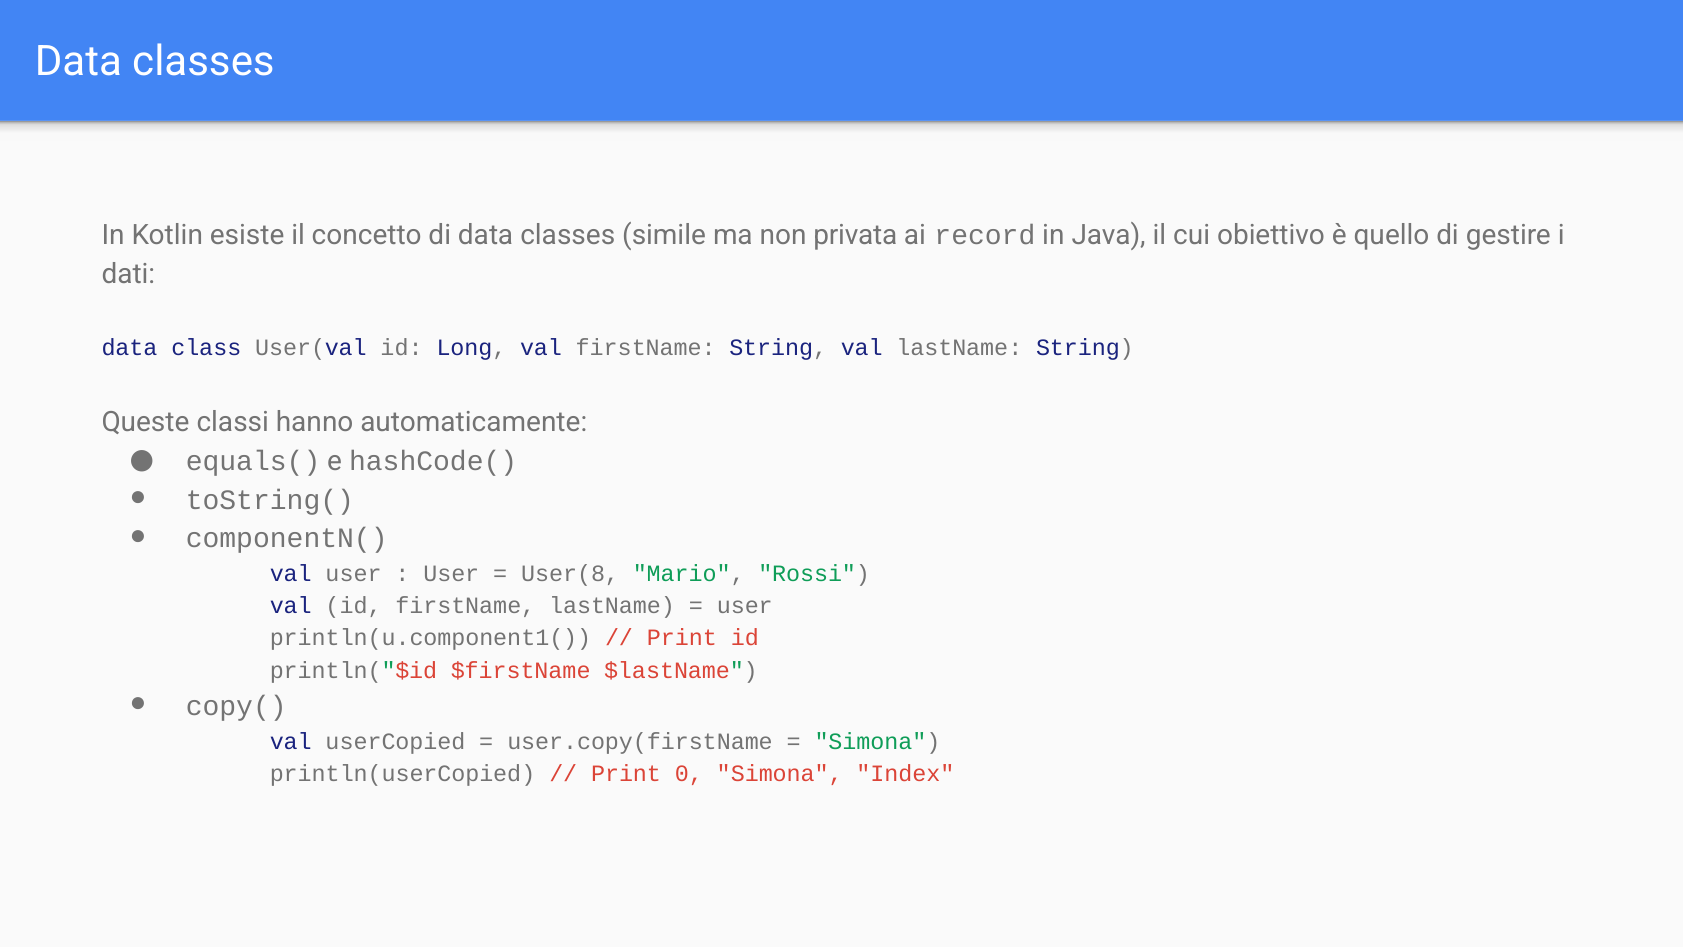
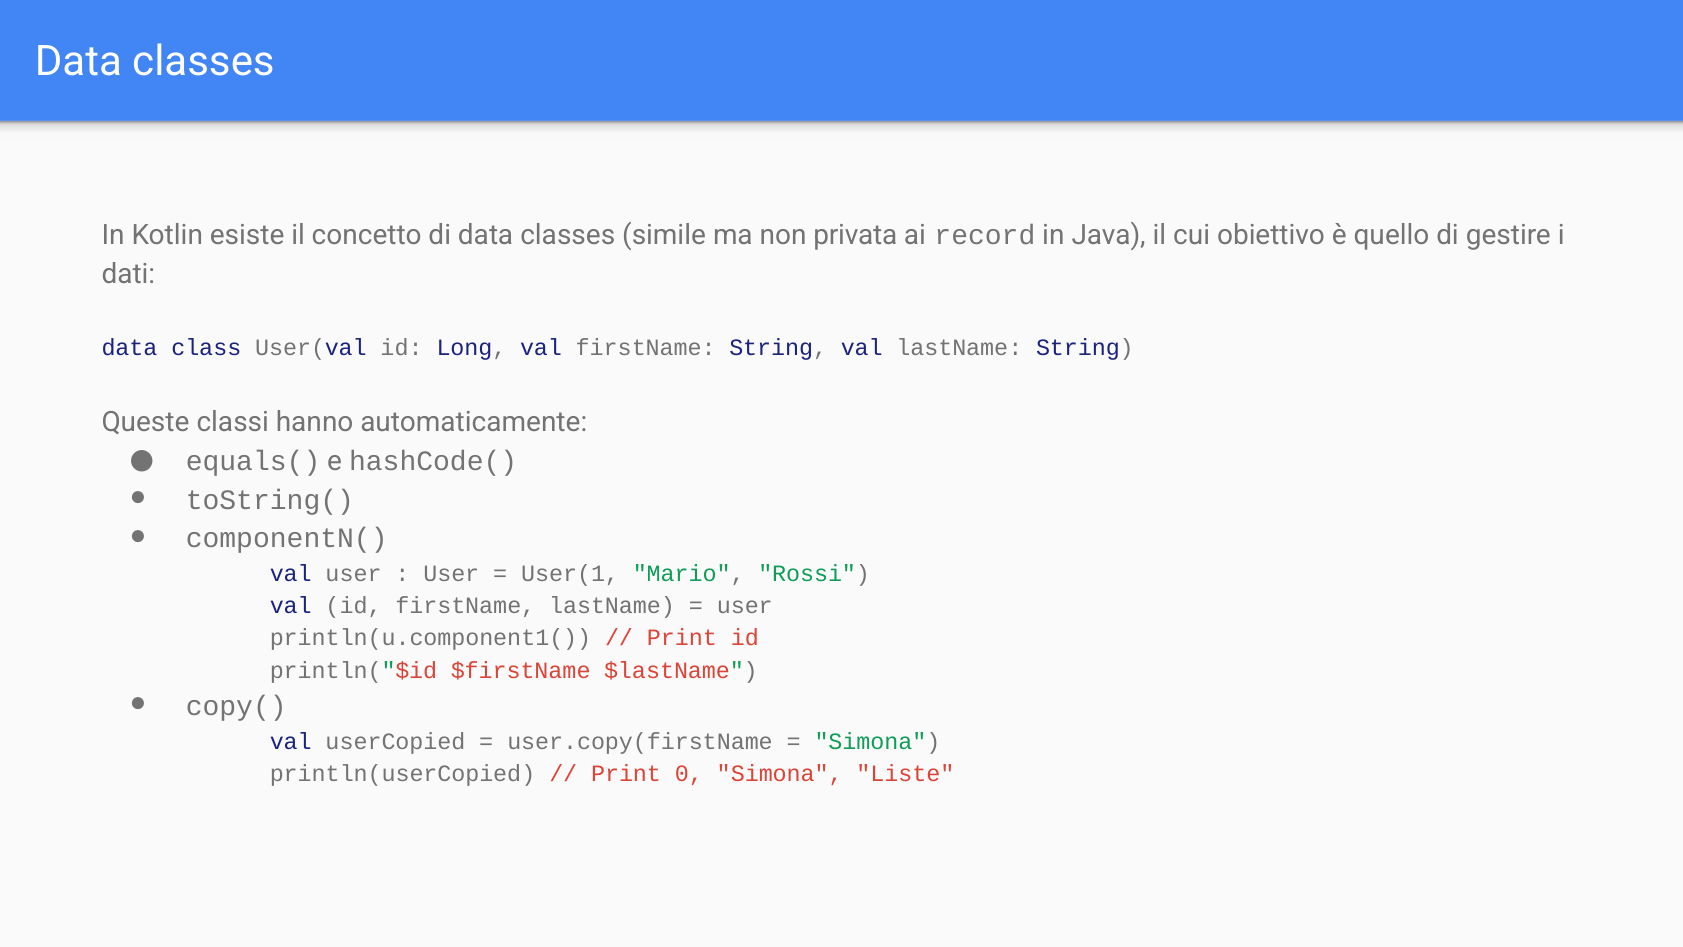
User(8: User(8 -> User(1
Index: Index -> Liste
